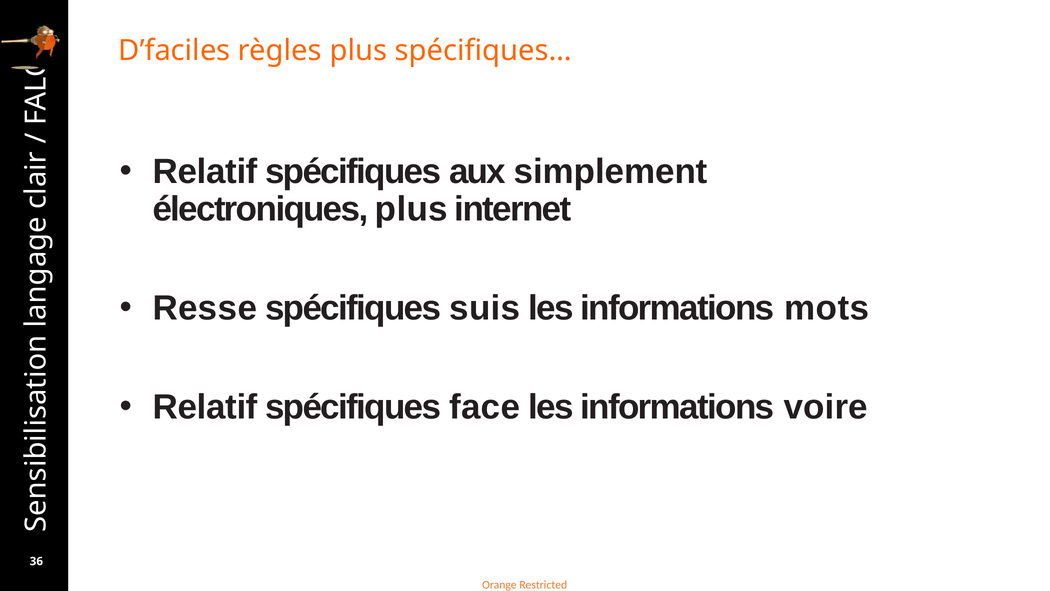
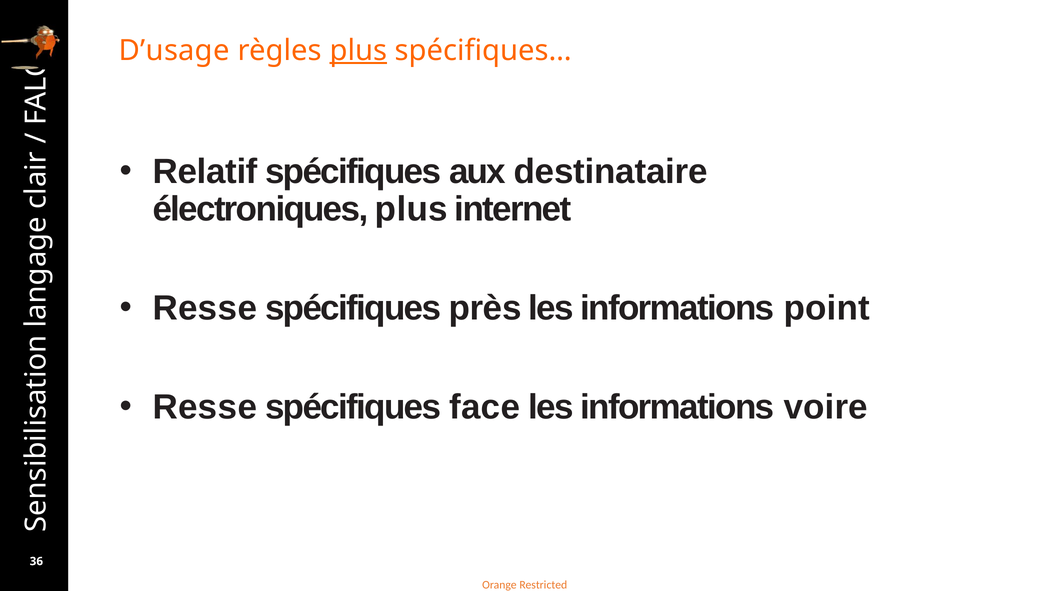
D’faciles: D’faciles -> D’usage
plus at (358, 50) underline: none -> present
simplement: simplement -> destinataire
suis: suis -> près
mots: mots -> point
Relatif at (205, 407): Relatif -> Resse
